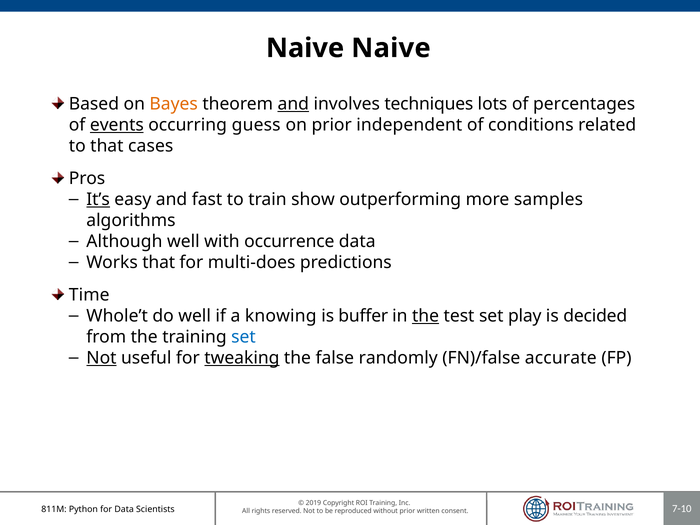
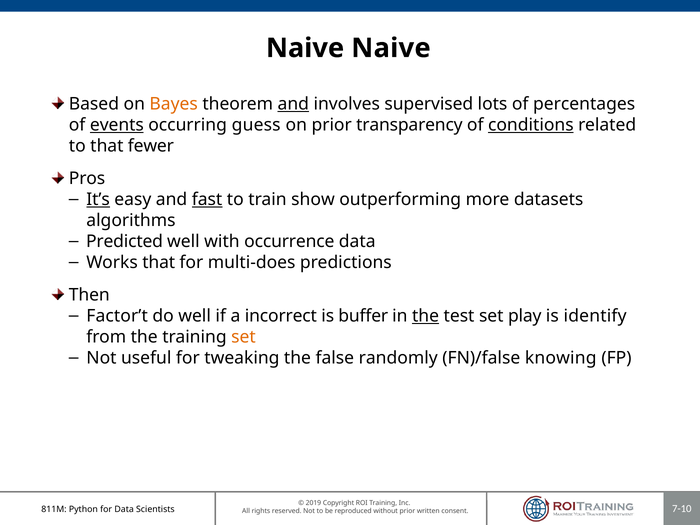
techniques: techniques -> supervised
independent: independent -> transparency
conditions underline: none -> present
cases: cases -> fewer
fast underline: none -> present
samples: samples -> datasets
Although: Although -> Predicted
Time: Time -> Then
Whole’t: Whole’t -> Factor’t
knowing: knowing -> incorrect
decided: decided -> identify
set at (243, 337) colour: blue -> orange
Not at (101, 358) underline: present -> none
tweaking underline: present -> none
accurate: accurate -> knowing
